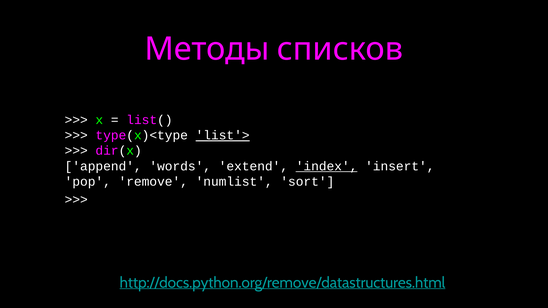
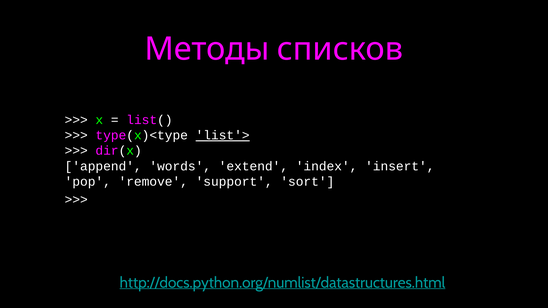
index underline: present -> none
numlist: numlist -> support
http://docs.python.org/remove/datastructures.html: http://docs.python.org/remove/datastructures.html -> http://docs.python.org/numlist/datastructures.html
